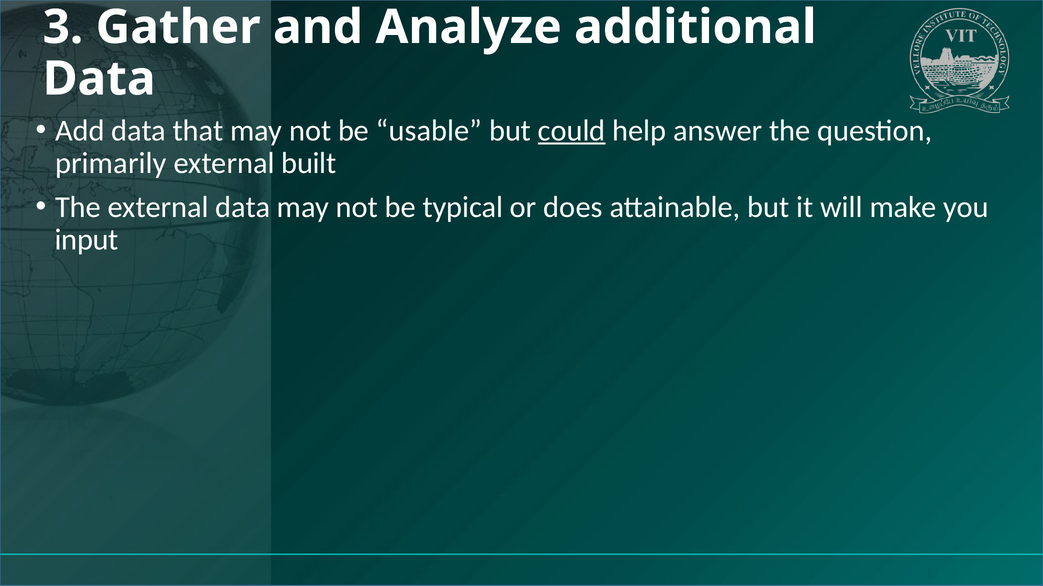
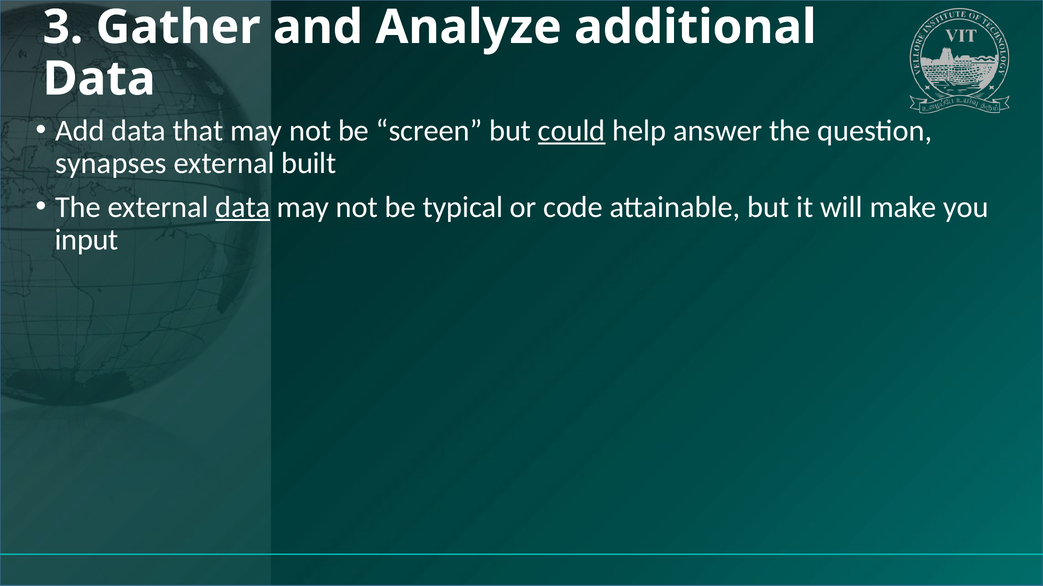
usable: usable -> screen
primarily: primarily -> synapses
data at (243, 207) underline: none -> present
does: does -> code
